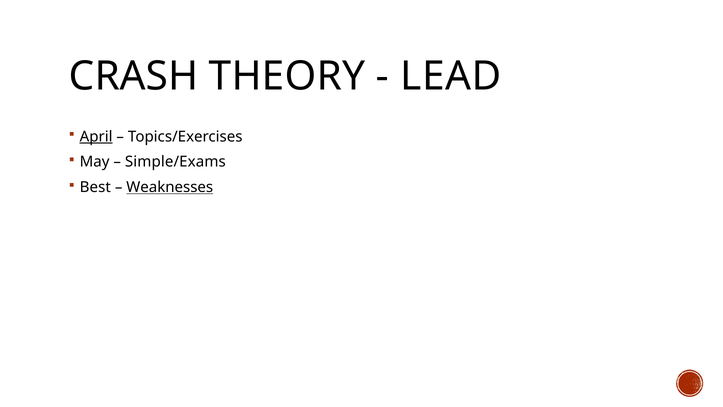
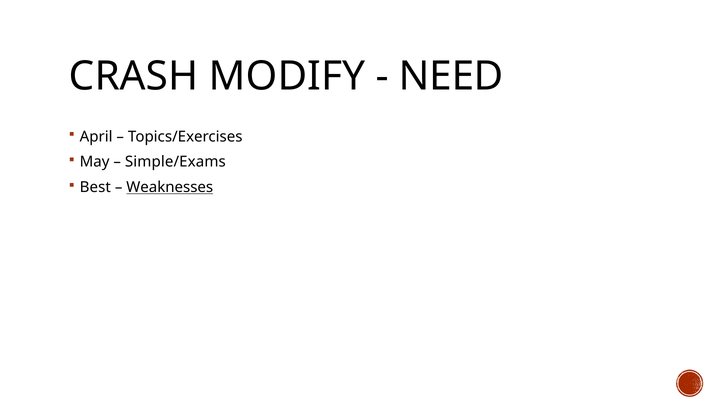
THEORY: THEORY -> MODIFY
LEAD: LEAD -> NEED
April underline: present -> none
